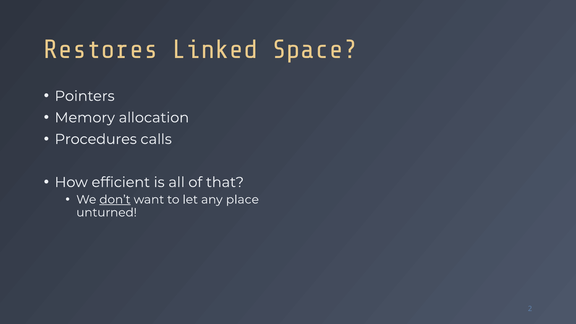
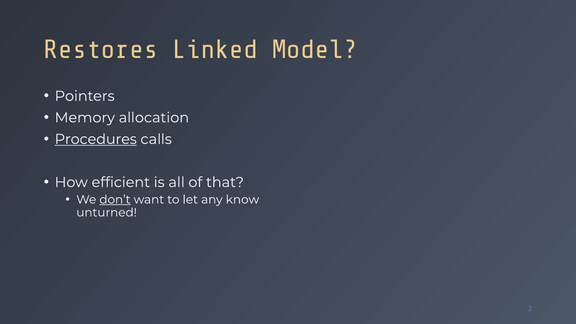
Space: Space -> Model
Procedures underline: none -> present
place: place -> know
